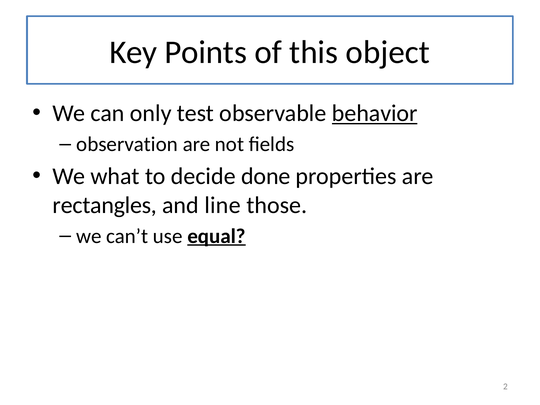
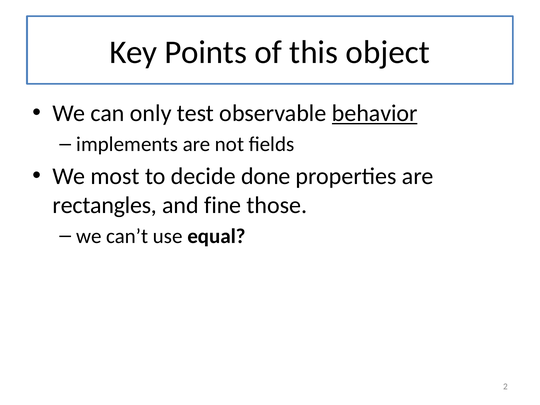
observation: observation -> implements
what: what -> most
line: line -> fine
equal underline: present -> none
